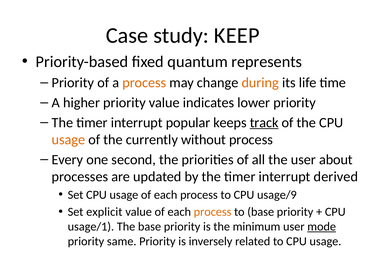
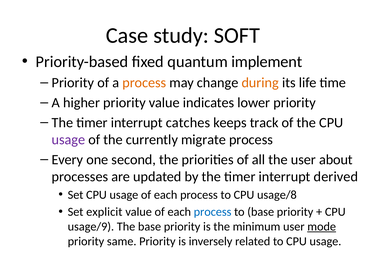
KEEP: KEEP -> SOFT
represents: represents -> implement
popular: popular -> catches
track underline: present -> none
usage at (68, 139) colour: orange -> purple
without: without -> migrate
usage/9: usage/9 -> usage/8
process at (213, 212) colour: orange -> blue
usage/1: usage/1 -> usage/9
